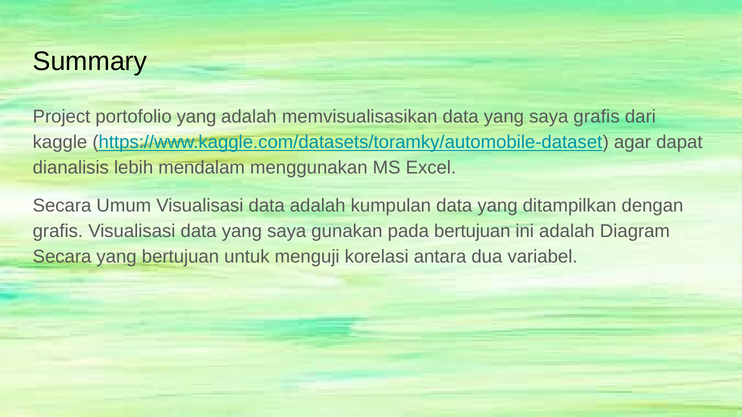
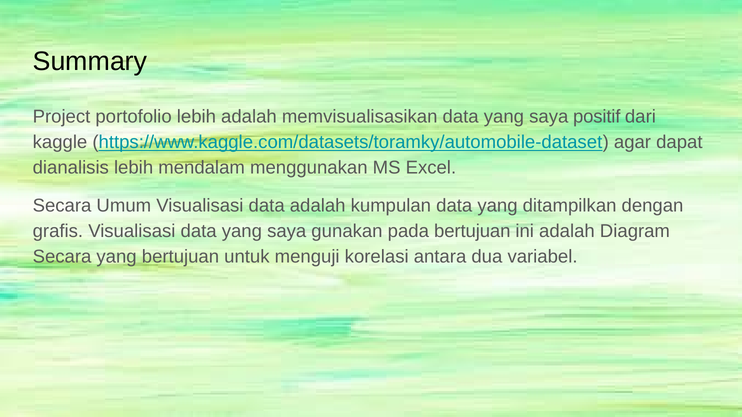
portofolio yang: yang -> lebih
saya grafis: grafis -> positif
